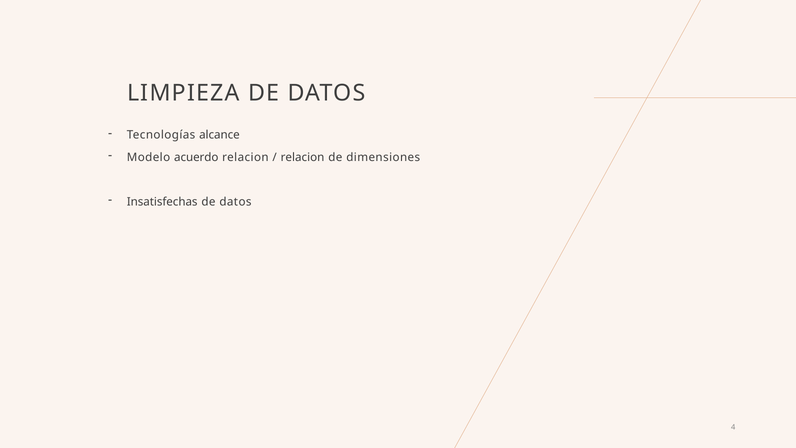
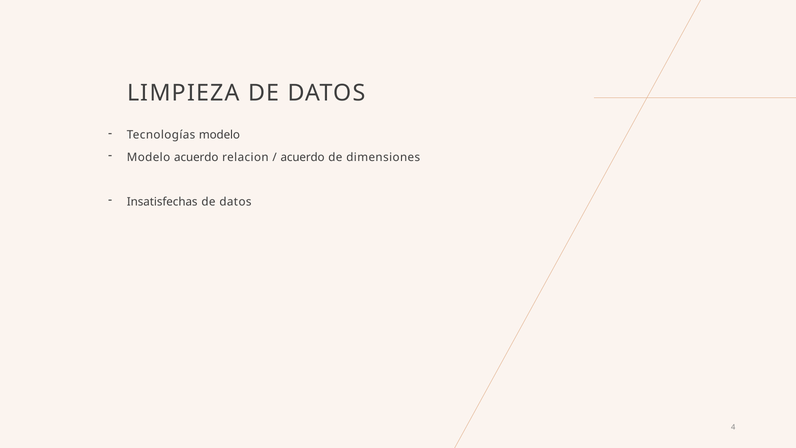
Tecnologías alcance: alcance -> modelo
relacion at (303, 157): relacion -> acuerdo
